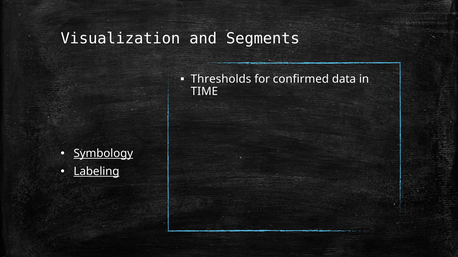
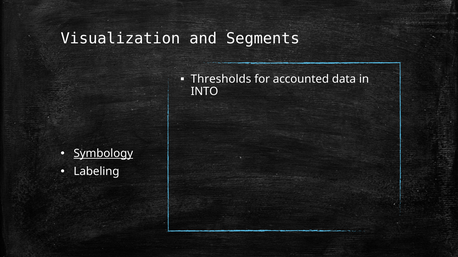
confirmed: confirmed -> accounted
TIME: TIME -> INTO
Labeling underline: present -> none
